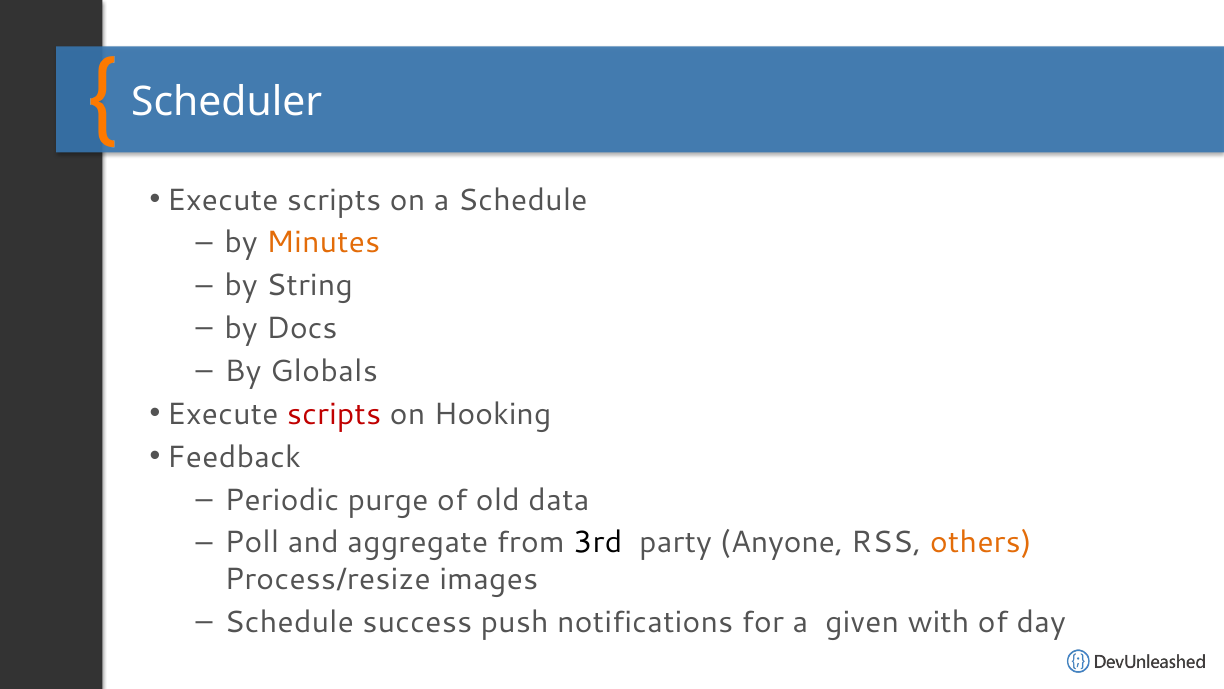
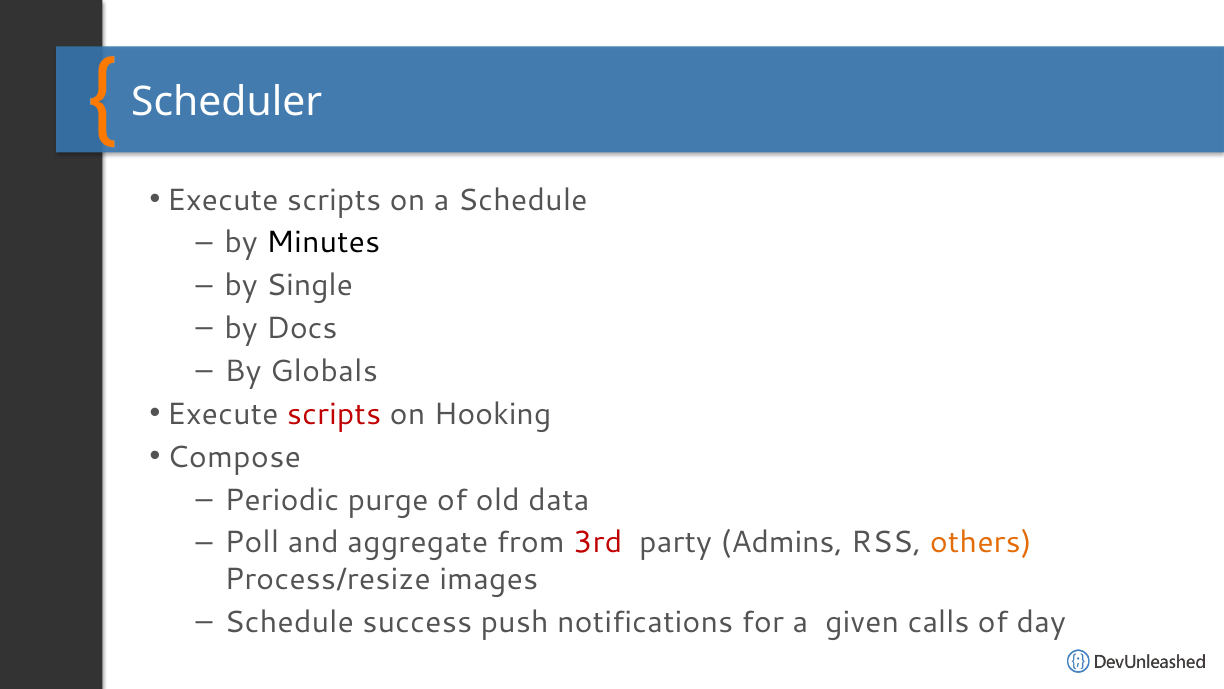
Minutes colour: orange -> black
String: String -> Single
Feedback: Feedback -> Compose
3rd colour: black -> red
Anyone: Anyone -> Admins
with: with -> calls
